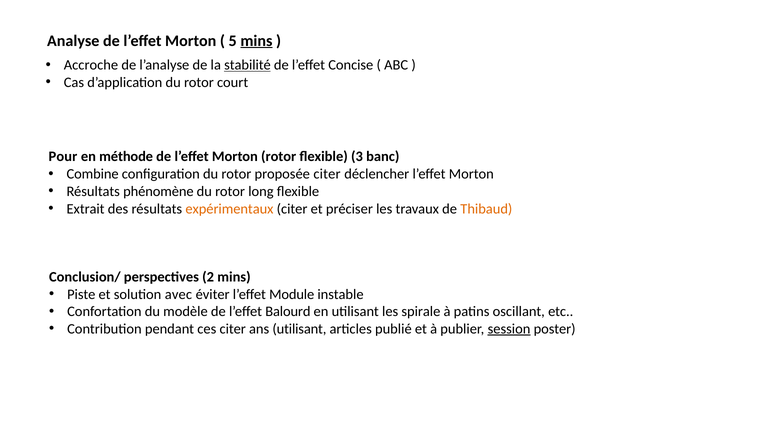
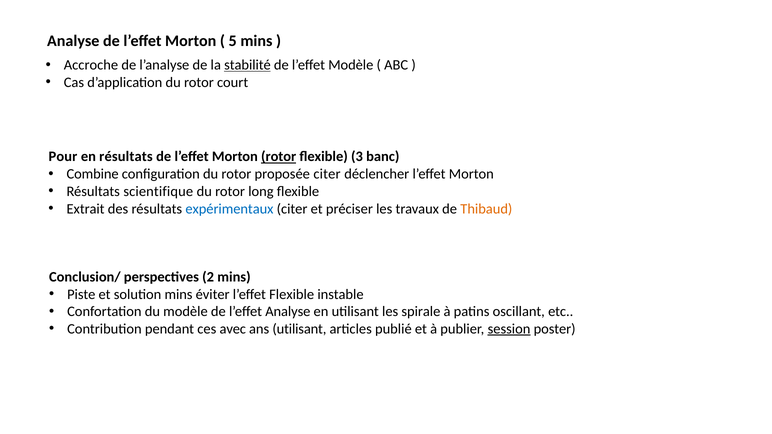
mins at (256, 41) underline: present -> none
l’effet Concise: Concise -> Modèle
en méthode: méthode -> résultats
rotor at (279, 157) underline: none -> present
phénomène: phénomène -> scientifique
expérimentaux colour: orange -> blue
solution avec: avec -> mins
l’effet Module: Module -> Flexible
l’effet Balourd: Balourd -> Analyse
ces citer: citer -> avec
